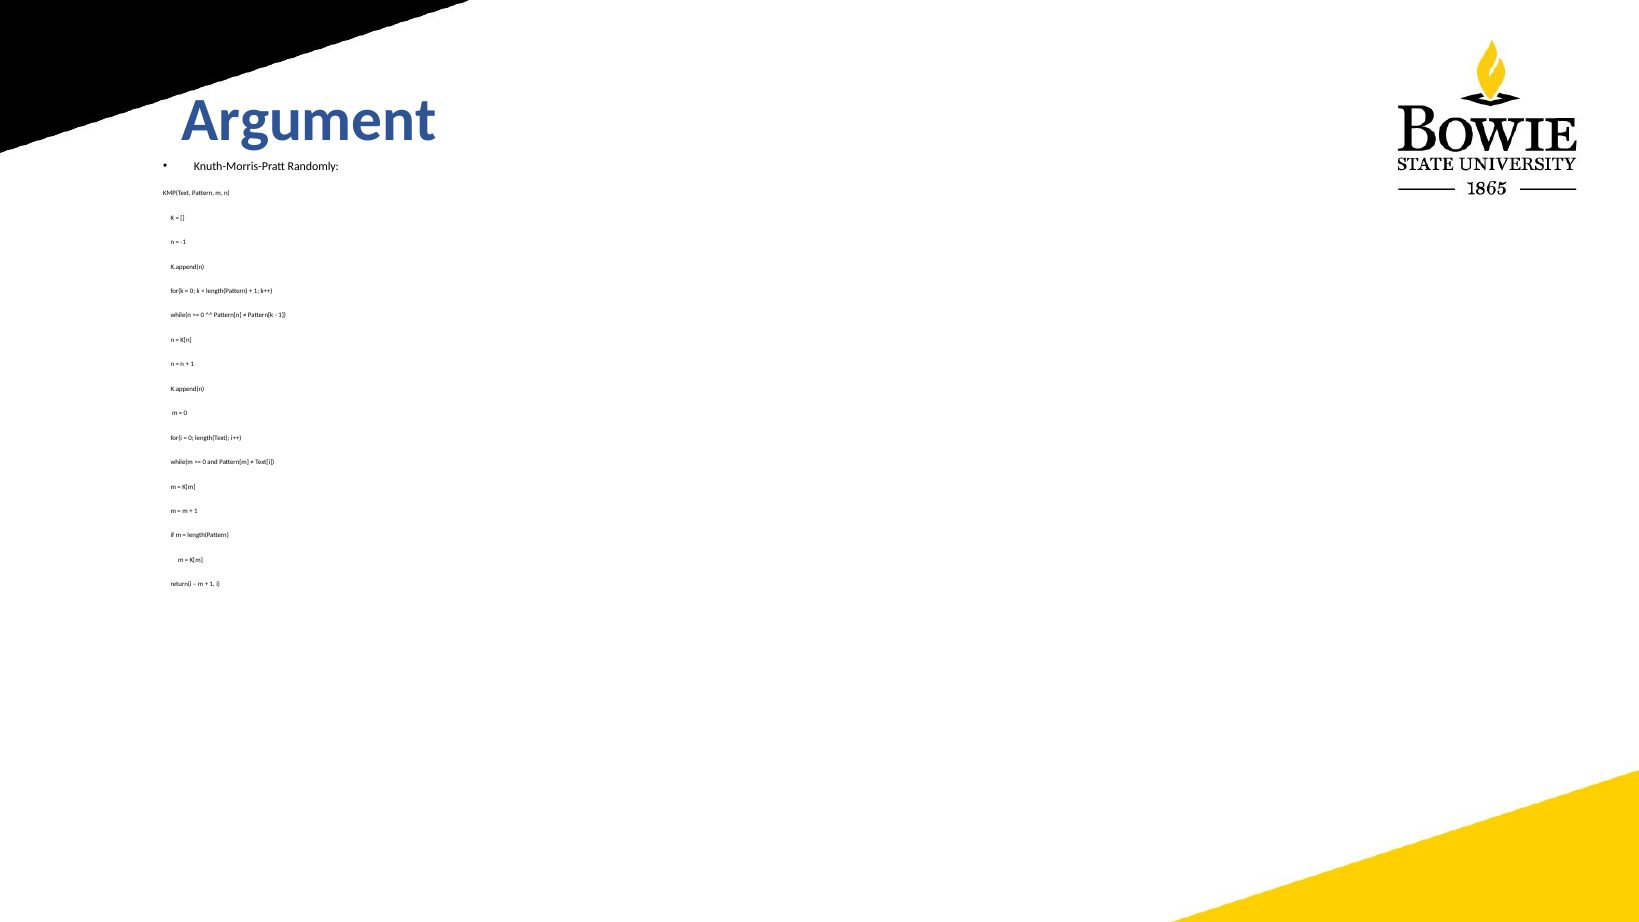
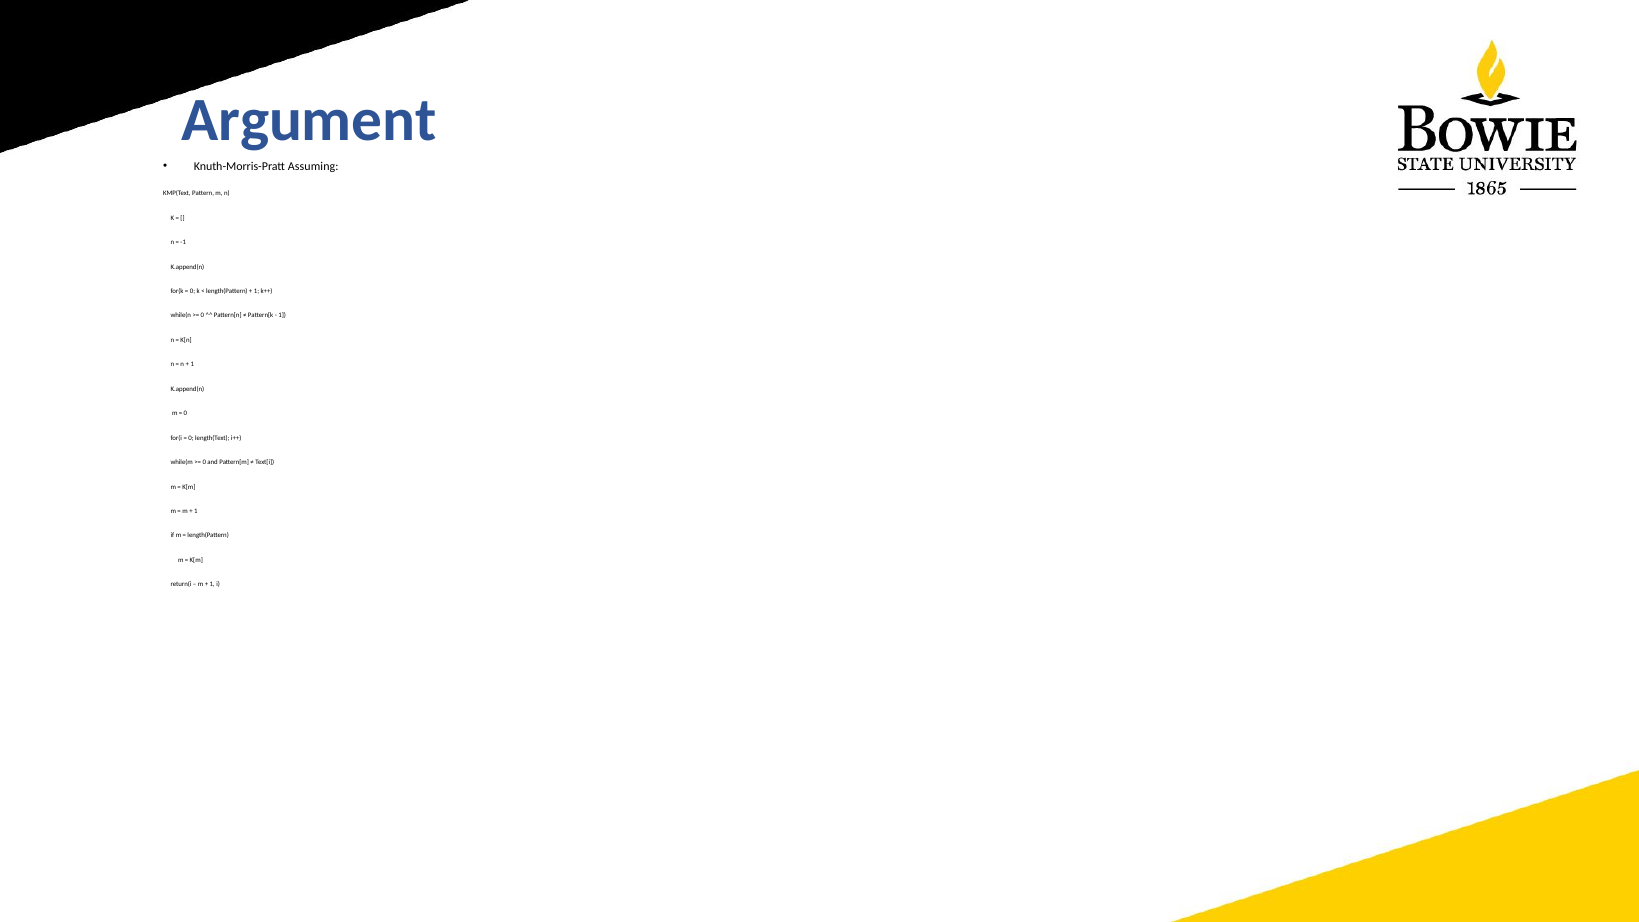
Randomly: Randomly -> Assuming
